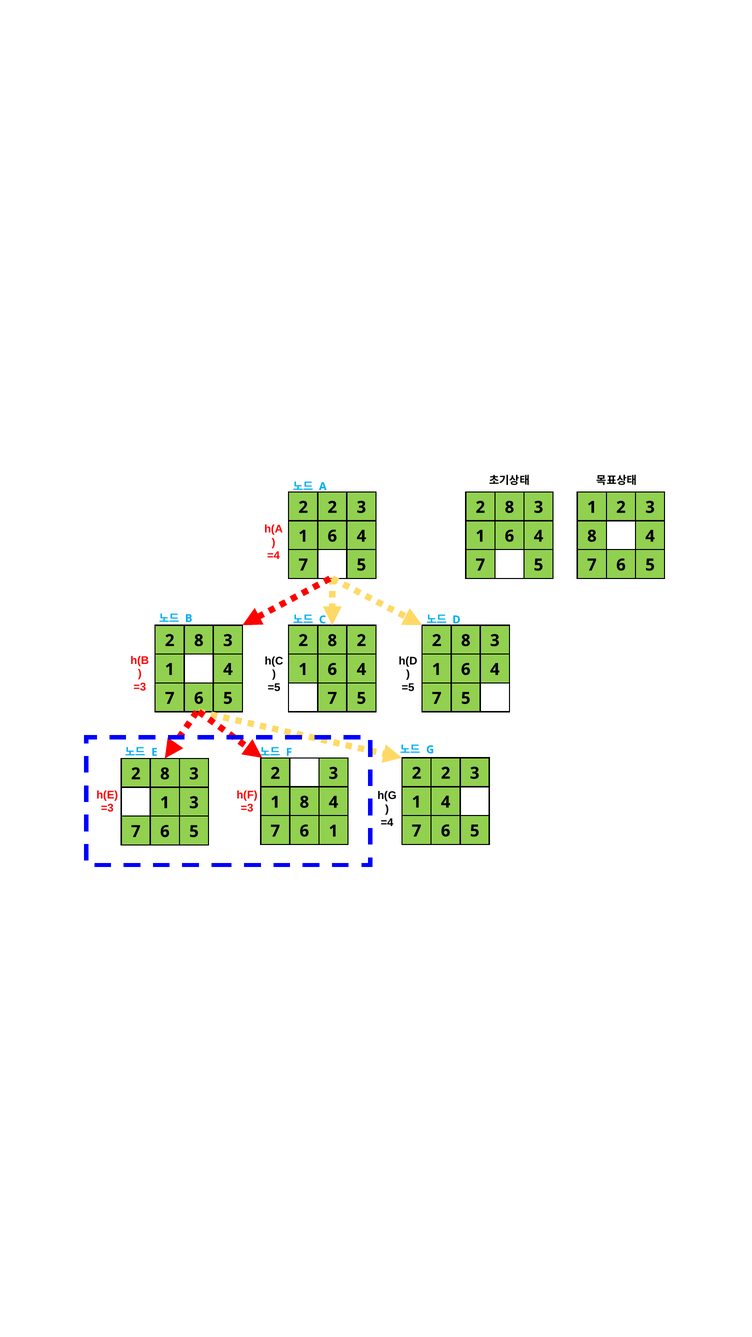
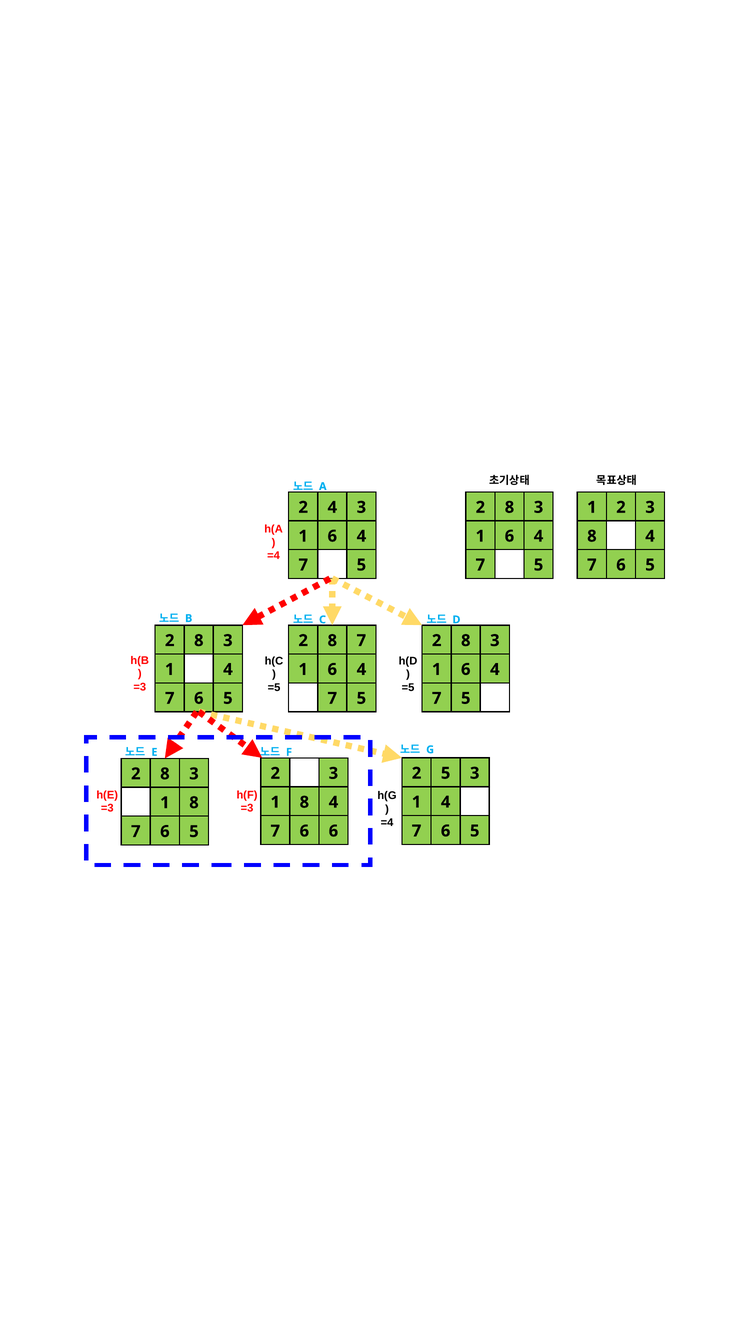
2 at (332, 507): 2 -> 4
2 8 2: 2 -> 7
2 at (446, 773): 2 -> 5
3 at (194, 803): 3 -> 8
6 1: 1 -> 6
